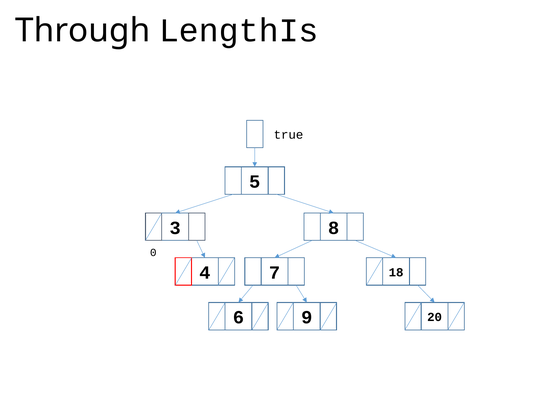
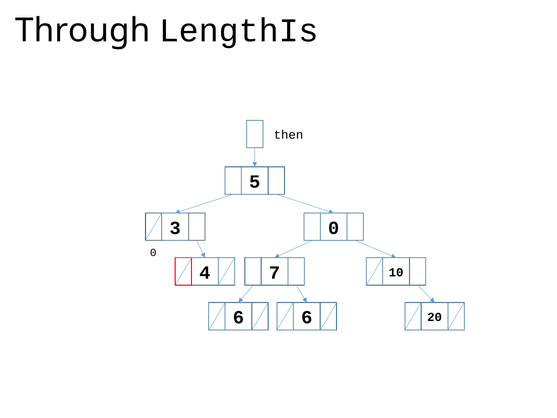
true: true -> then
3 8: 8 -> 0
18: 18 -> 10
6 9: 9 -> 6
